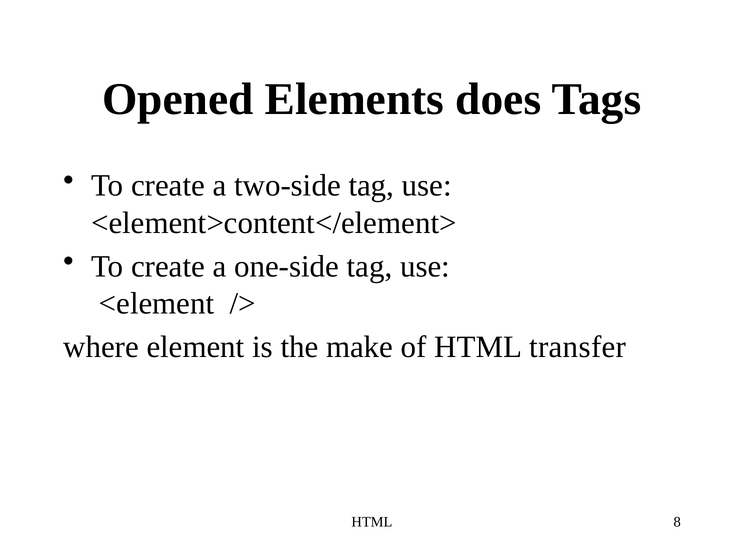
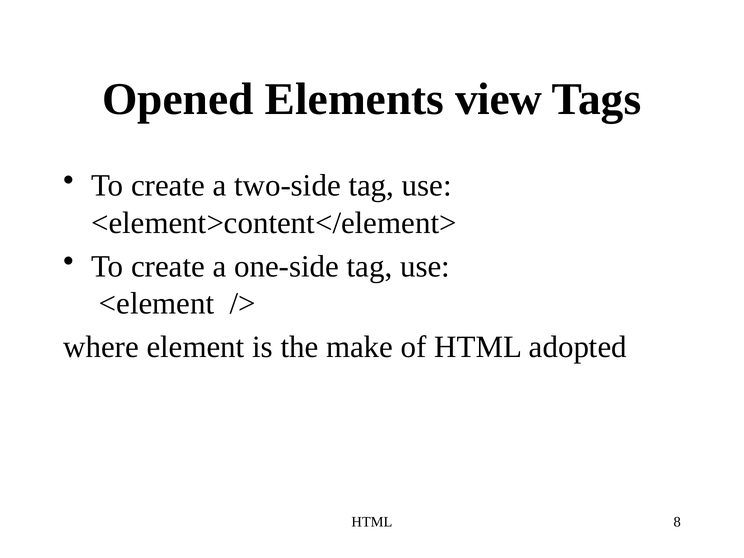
does: does -> view
transfer: transfer -> adopted
